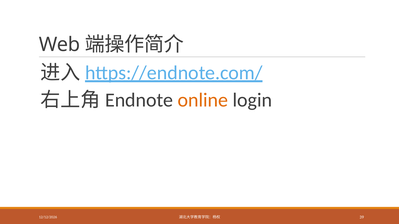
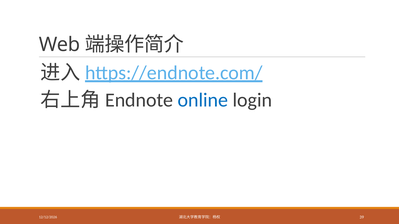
online colour: orange -> blue
